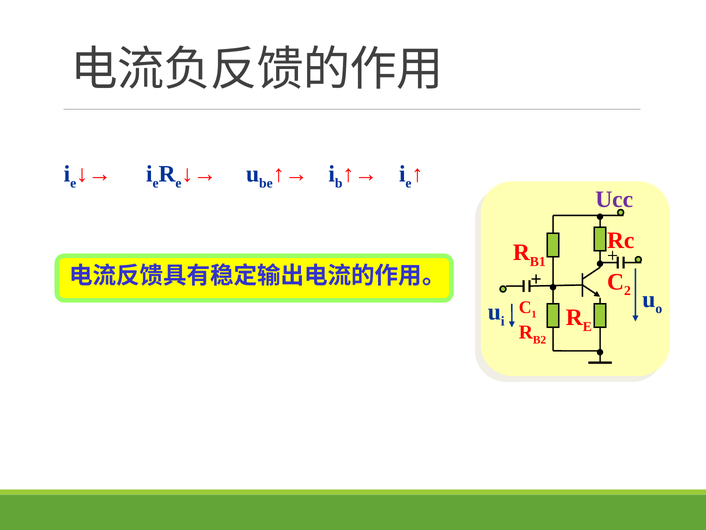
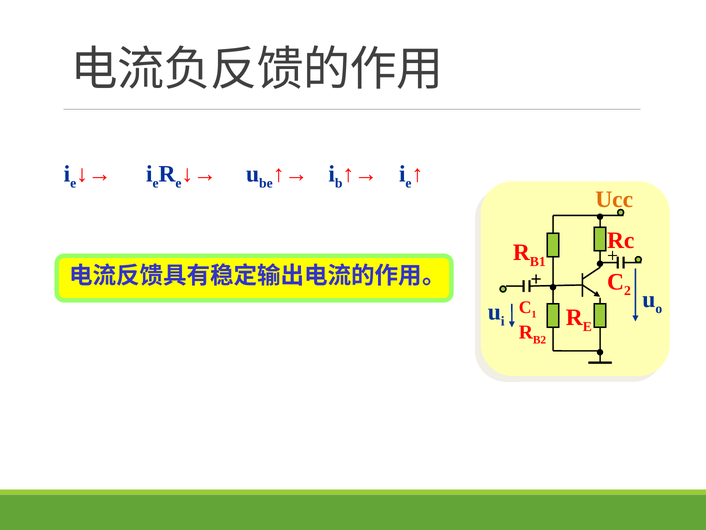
Ucc colour: purple -> orange
